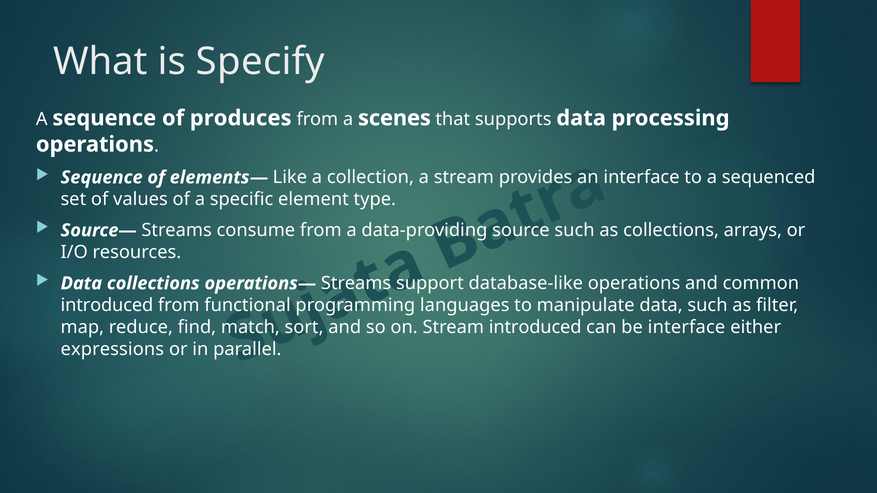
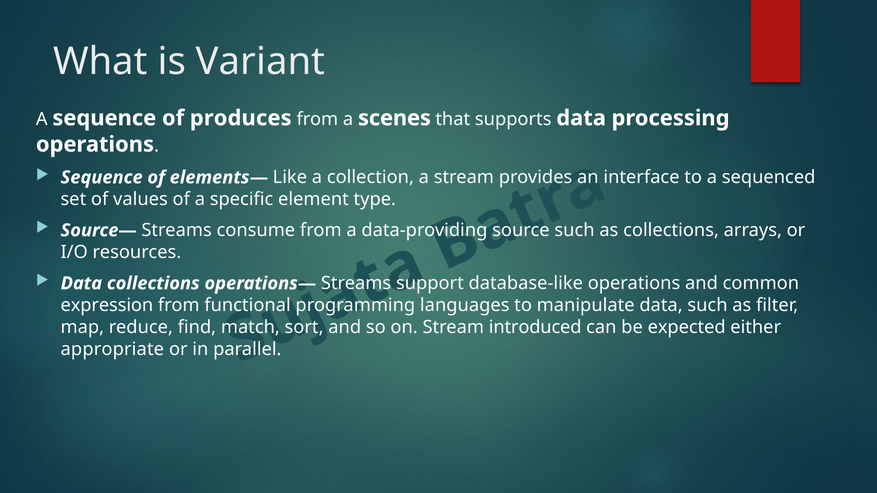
Specify: Specify -> Variant
introduced at (107, 305): introduced -> expression
be interface: interface -> expected
expressions: expressions -> appropriate
